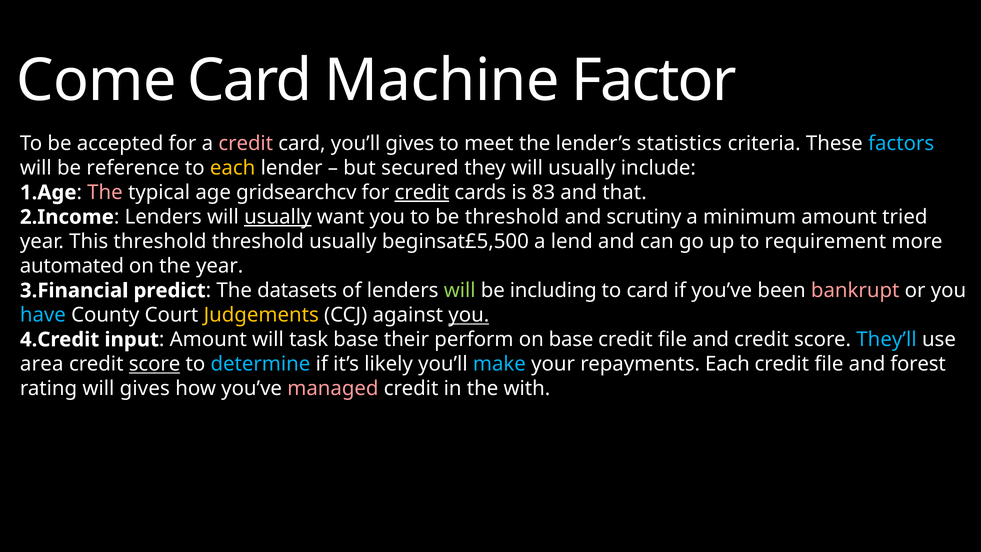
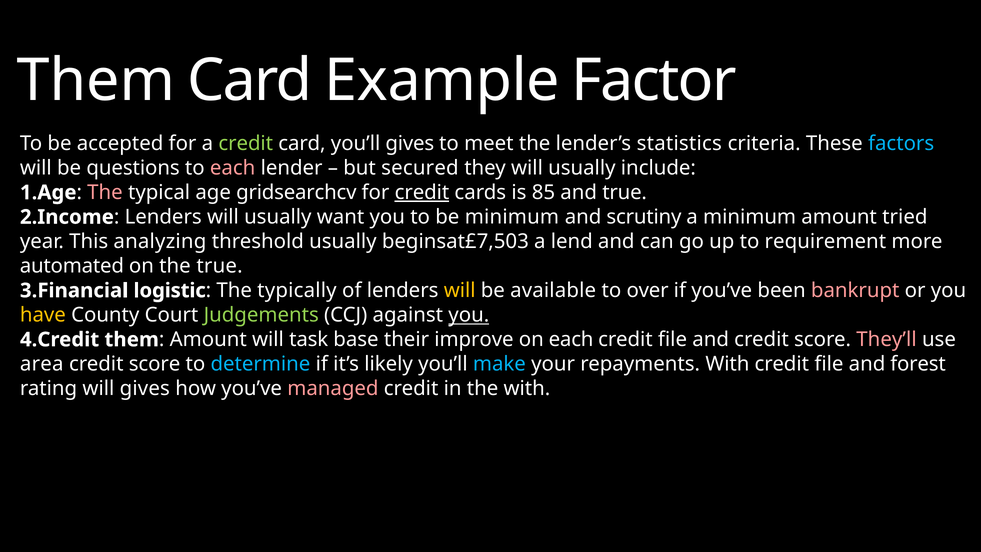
Come at (96, 81): Come -> Them
Machine: Machine -> Example
credit at (246, 143) colour: pink -> light green
reference: reference -> questions
each at (233, 168) colour: yellow -> pink
83: 83 -> 85
and that: that -> true
usually at (278, 217) underline: present -> none
be threshold: threshold -> minimum
This threshold: threshold -> analyzing
beginsat£5,500: beginsat£5,500 -> beginsat£7,503
the year: year -> true
predict: predict -> logistic
datasets: datasets -> typically
will at (460, 290) colour: light green -> yellow
including: including -> available
to card: card -> over
have colour: light blue -> yellow
Judgements colour: yellow -> light green
input at (132, 339): input -> them
perform: perform -> improve
on base: base -> each
They’ll colour: light blue -> pink
score at (155, 364) underline: present -> none
repayments Each: Each -> With
